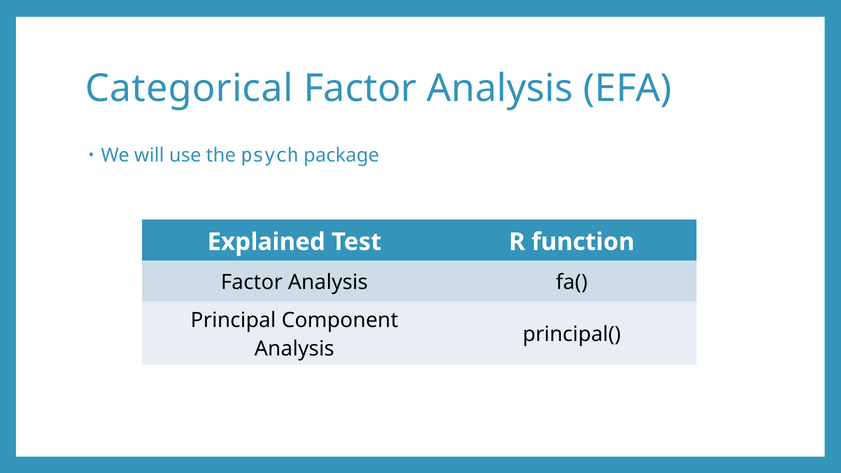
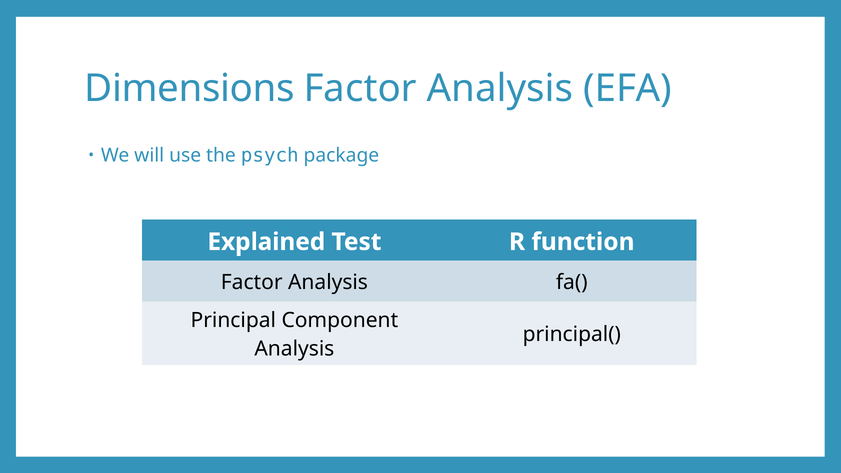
Categorical: Categorical -> Dimensions
